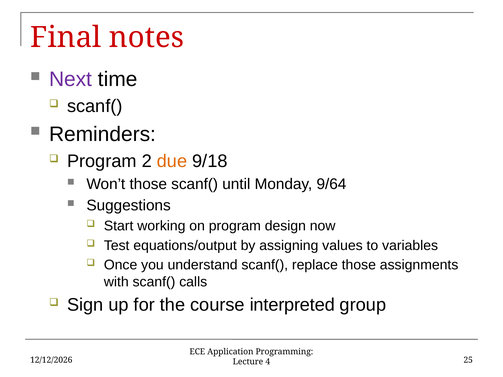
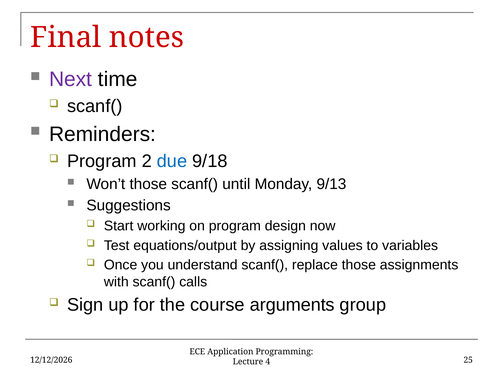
due colour: orange -> blue
9/64: 9/64 -> 9/13
interpreted: interpreted -> arguments
